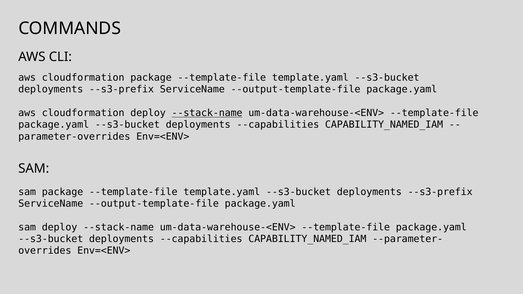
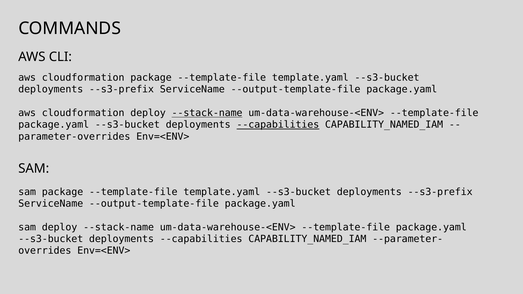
--capabilities at (278, 125) underline: none -> present
